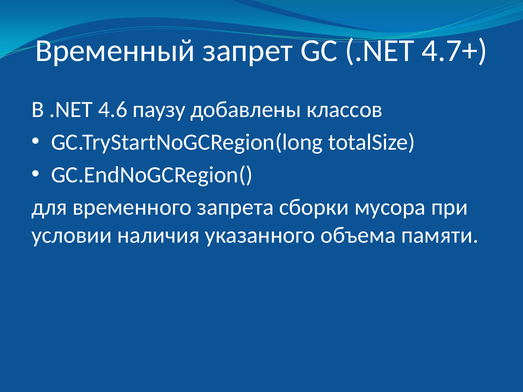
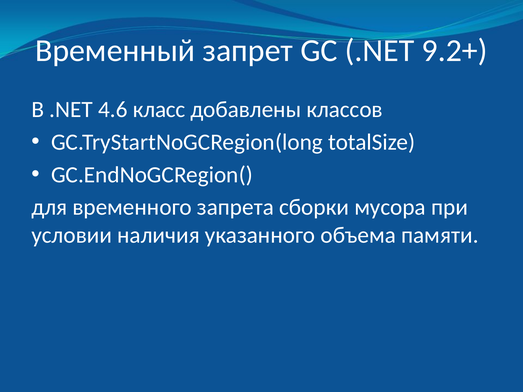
4.7+: 4.7+ -> 9.2+
паузу: паузу -> класс
